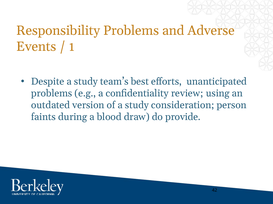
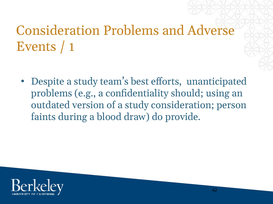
Responsibility at (58, 31): Responsibility -> Consideration
review: review -> should
